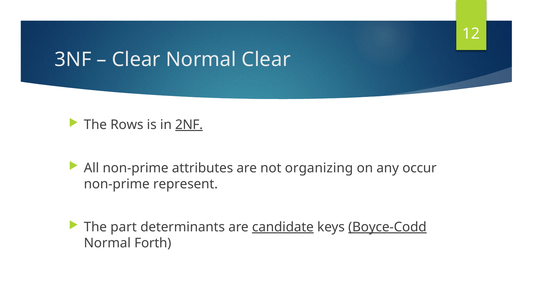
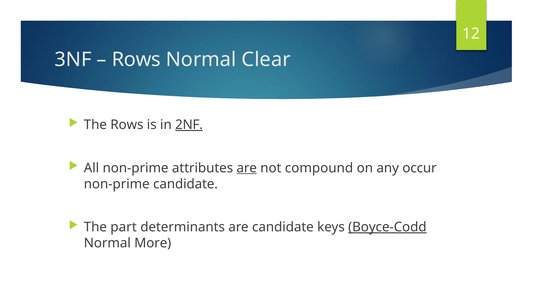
Clear at (136, 59): Clear -> Rows
are at (247, 168) underline: none -> present
organizing: organizing -> compound
non-prime represent: represent -> candidate
candidate at (283, 227) underline: present -> none
Forth: Forth -> More
